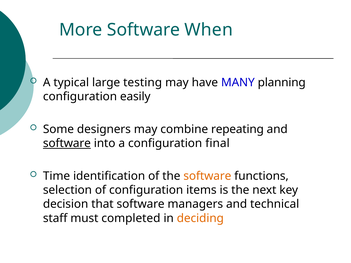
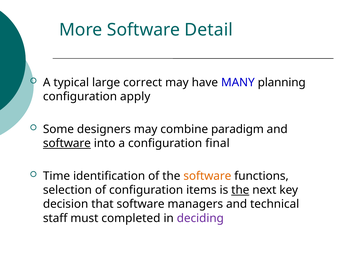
When: When -> Detail
testing: testing -> correct
easily: easily -> apply
repeating: repeating -> paradigm
the at (240, 190) underline: none -> present
deciding colour: orange -> purple
